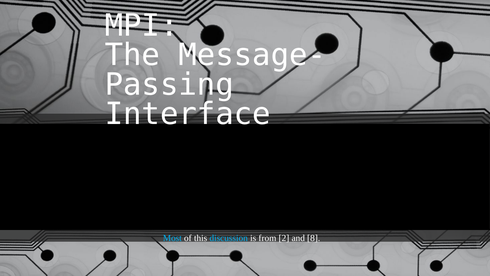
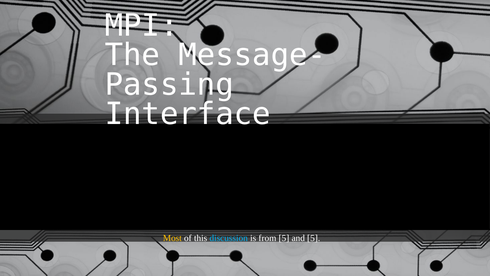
Most colour: light blue -> yellow
from 2: 2 -> 5
and 8: 8 -> 5
